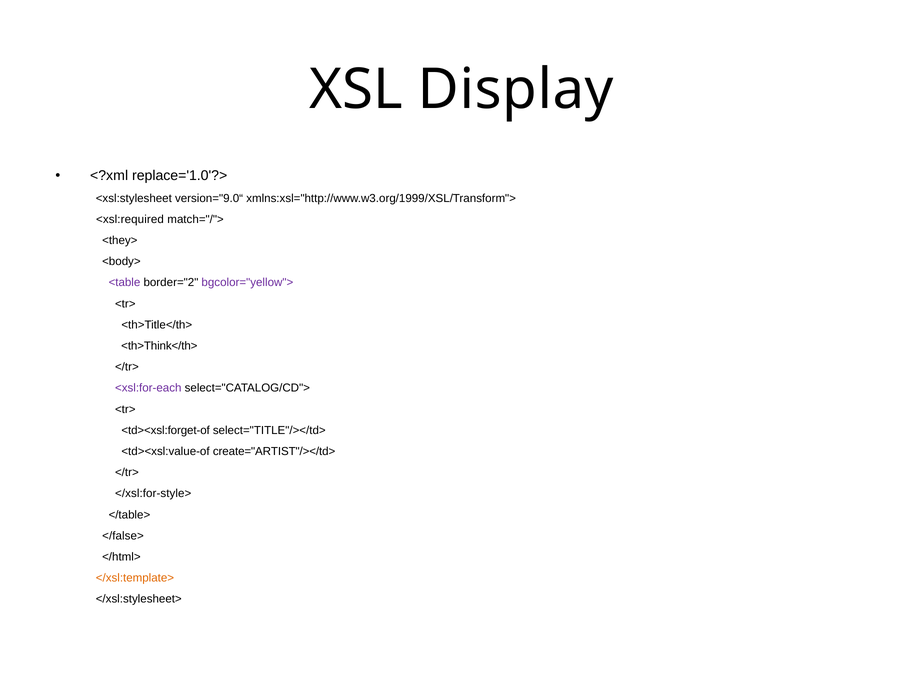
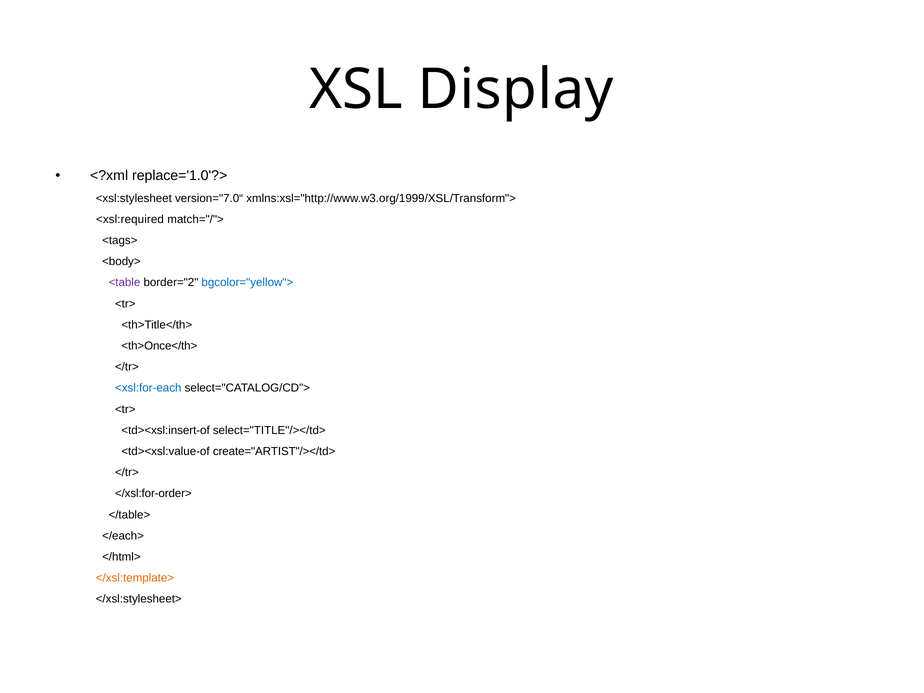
version="9.0“: version="9.0“ -> version="7.0“
<they>: <they> -> <tags>
bgcolor="yellow"> colour: purple -> blue
<th>Think</th>: <th>Think</th> -> <th>Once</th>
<xsl:for-each colour: purple -> blue
<td><xsl:forget-of: <td><xsl:forget-of -> <td><xsl:insert-of
</xsl:for-style>: </xsl:for-style> -> </xsl:for-order>
</false>: </false> -> </each>
